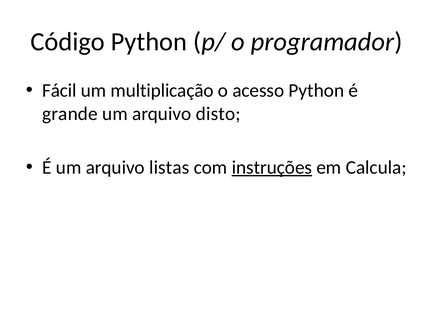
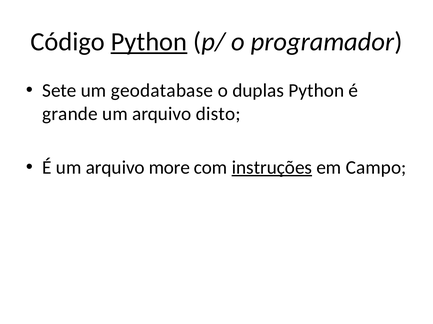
Python at (149, 42) underline: none -> present
Fácil: Fácil -> Sete
multiplicação: multiplicação -> geodatabase
acesso: acesso -> duplas
listas: listas -> more
Calcula: Calcula -> Campo
